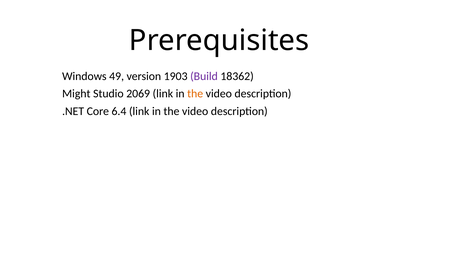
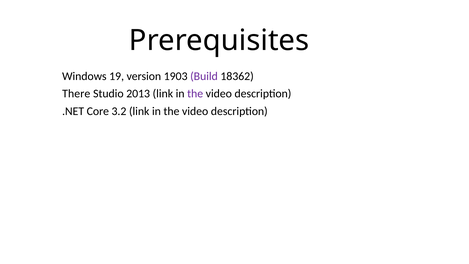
49: 49 -> 19
Might: Might -> There
2069: 2069 -> 2013
the at (195, 94) colour: orange -> purple
6.4: 6.4 -> 3.2
